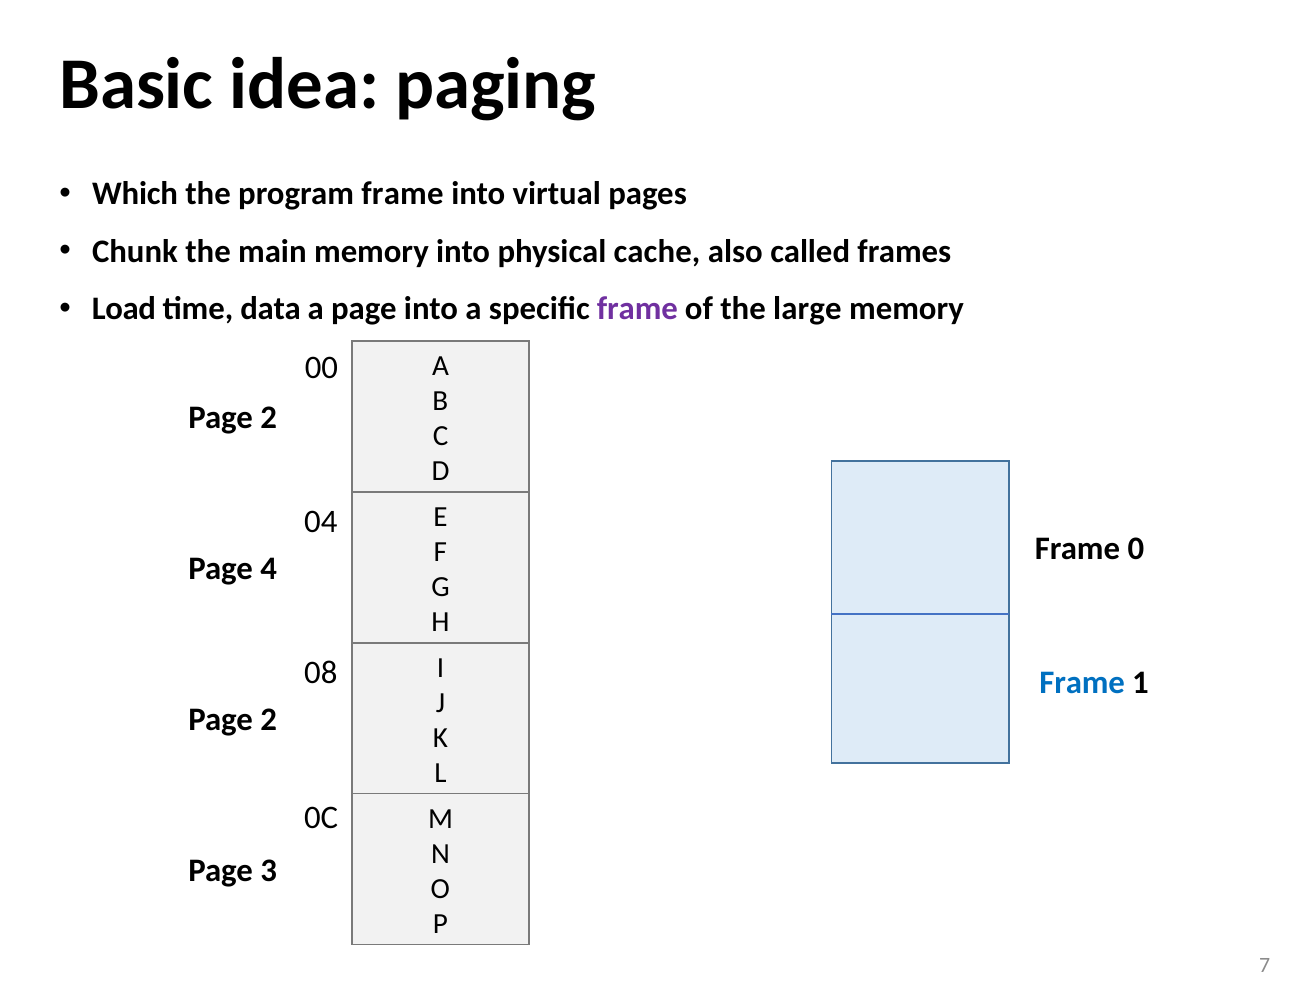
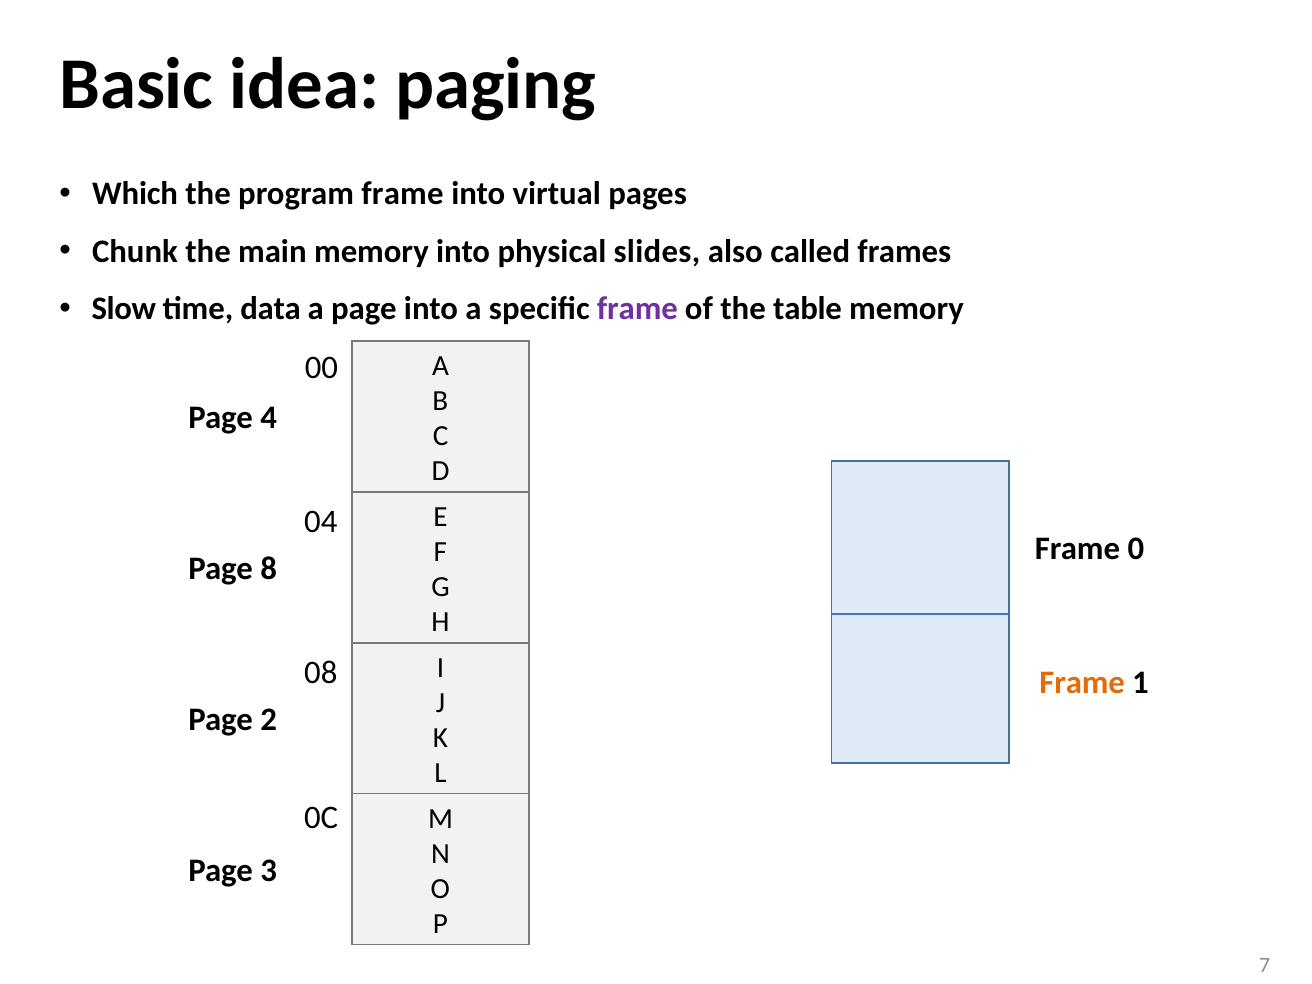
cache: cache -> slides
Load: Load -> Slow
large: large -> table
2 at (269, 418): 2 -> 4
4: 4 -> 8
Frame at (1082, 682) colour: blue -> orange
